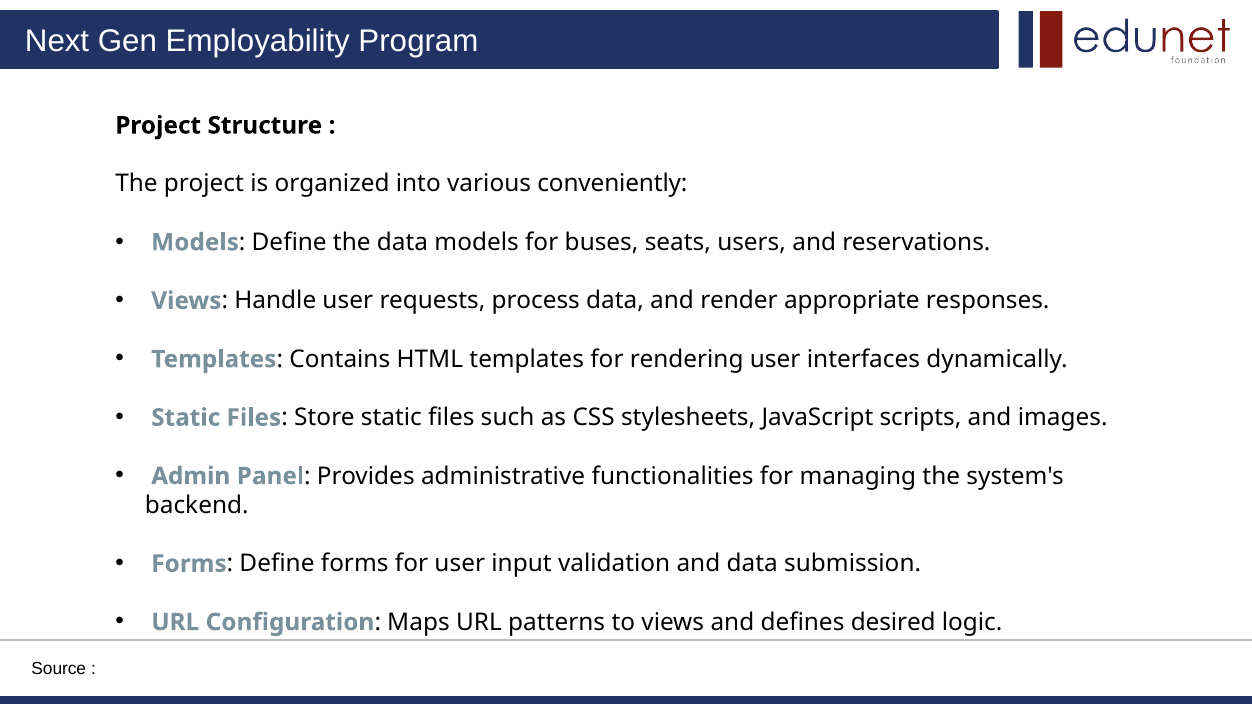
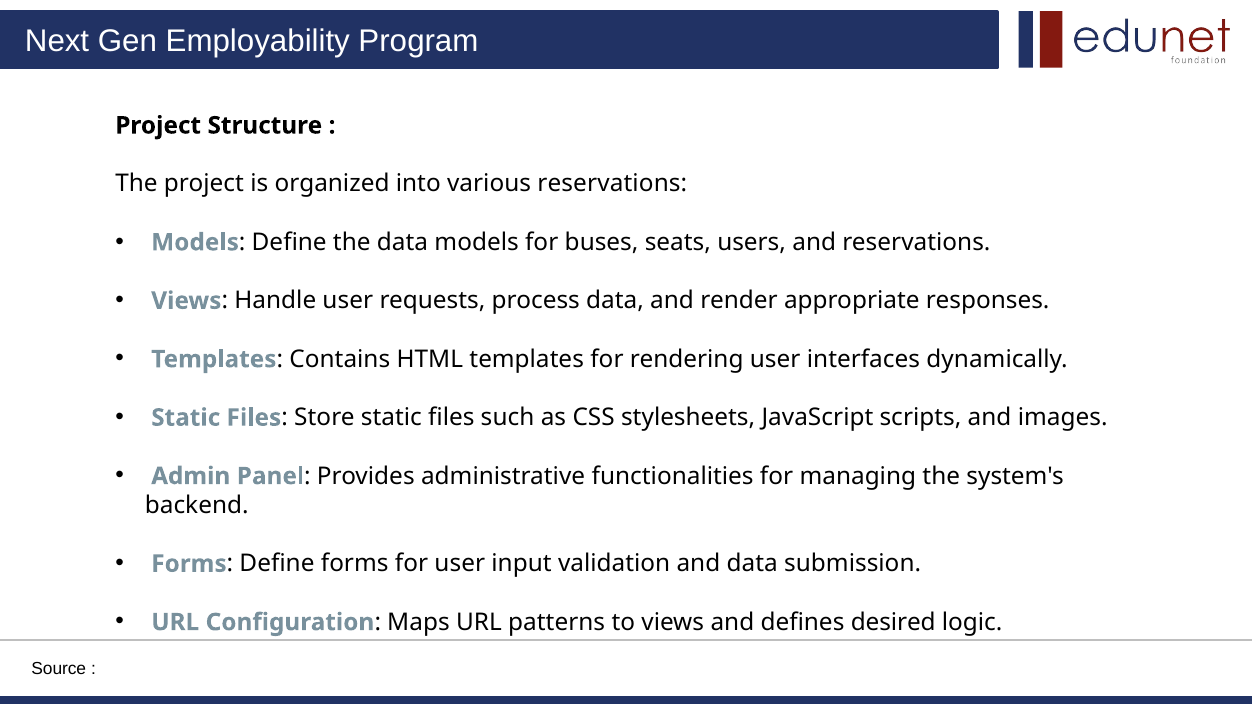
various conveniently: conveniently -> reservations
